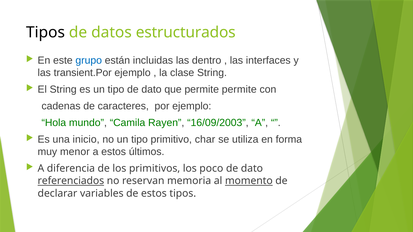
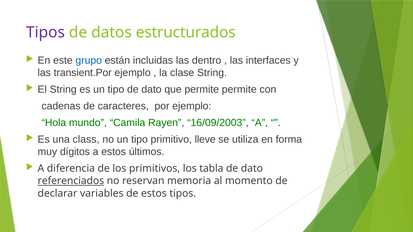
Tipos at (45, 33) colour: black -> purple
inicio: inicio -> class
char: char -> lleve
menor: menor -> dígitos
poco: poco -> tabla
momento underline: present -> none
